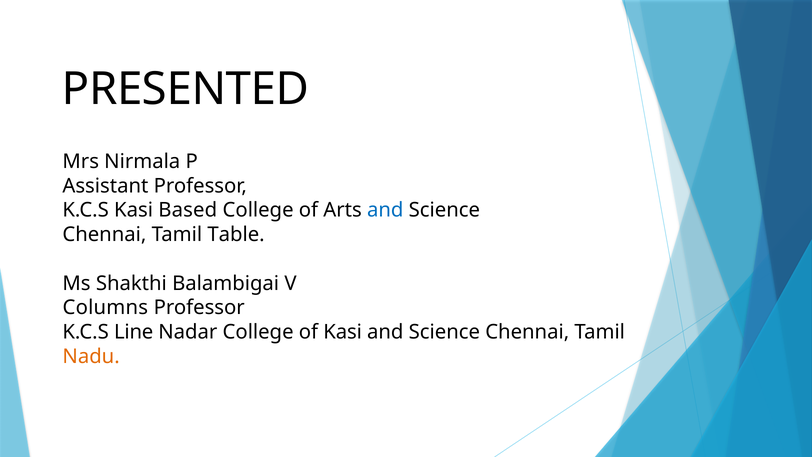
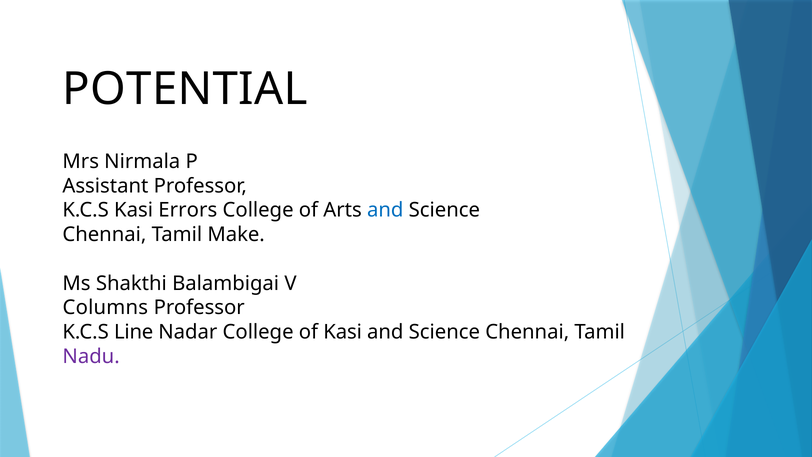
PRESENTED: PRESENTED -> POTENTIAL
Based: Based -> Errors
Table: Table -> Make
Nadu colour: orange -> purple
